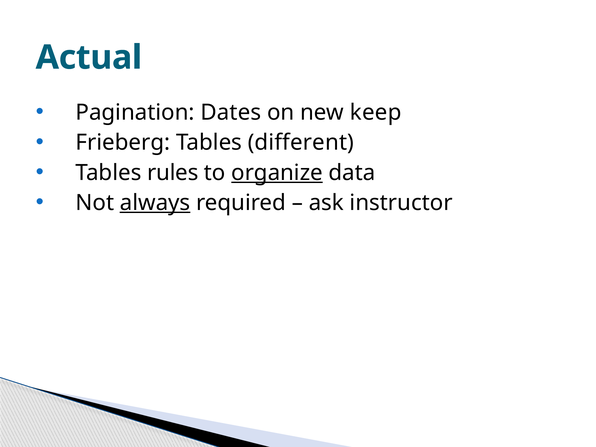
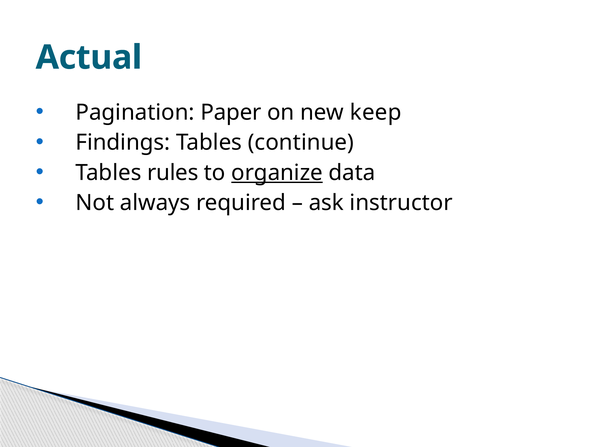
Dates: Dates -> Paper
Frieberg: Frieberg -> Findings
different: different -> continue
always underline: present -> none
